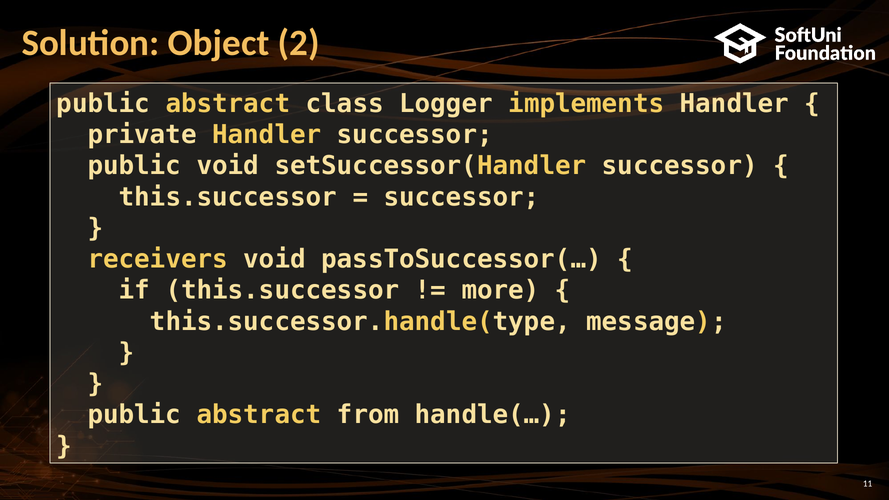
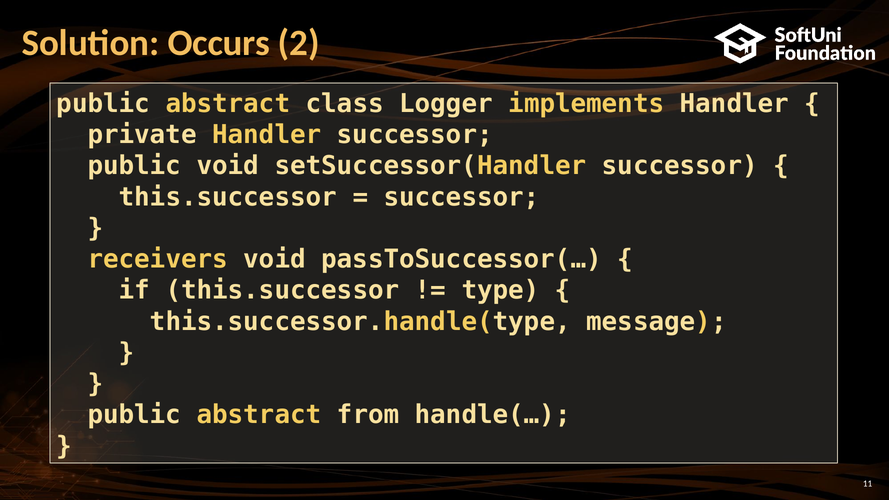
Object: Object -> Occurs
more: more -> type
